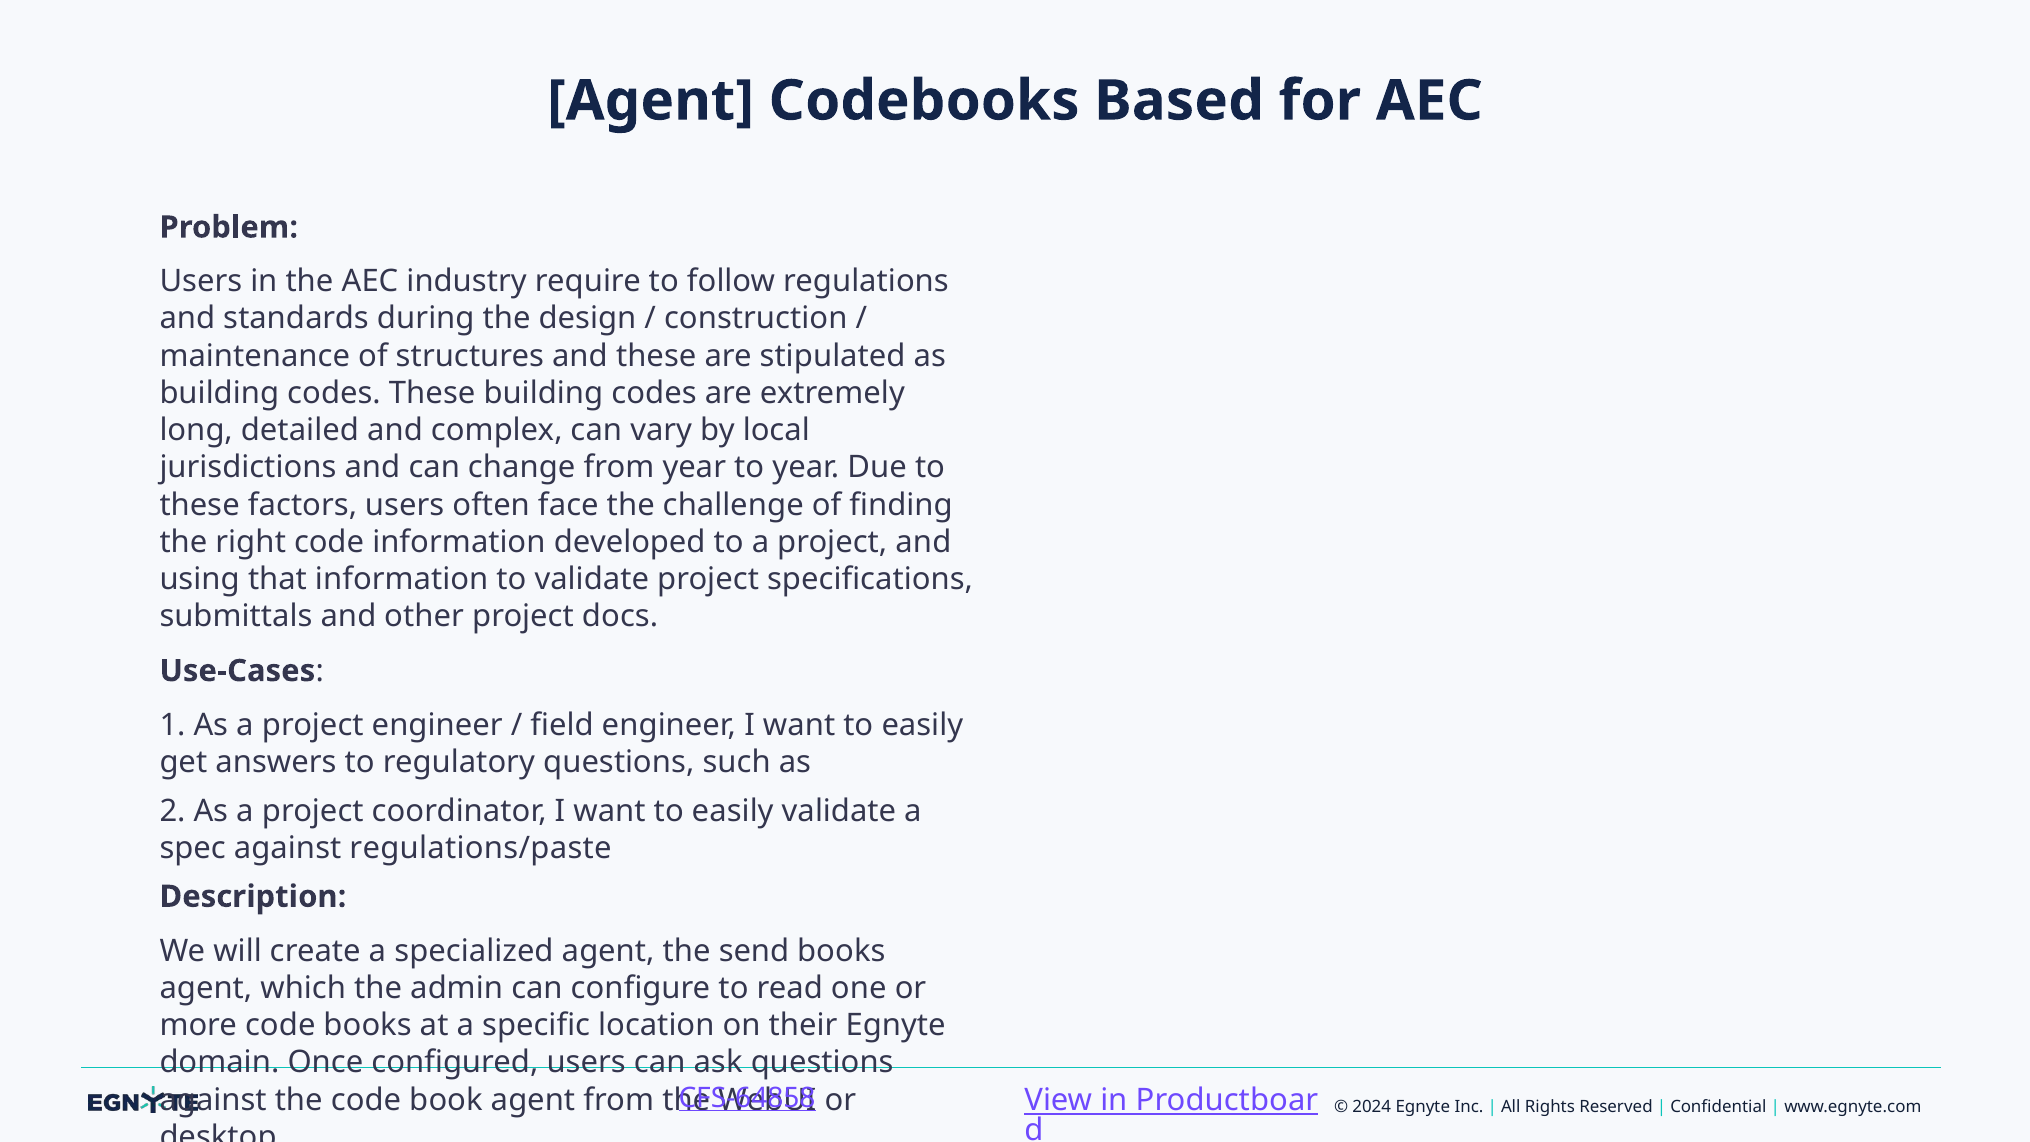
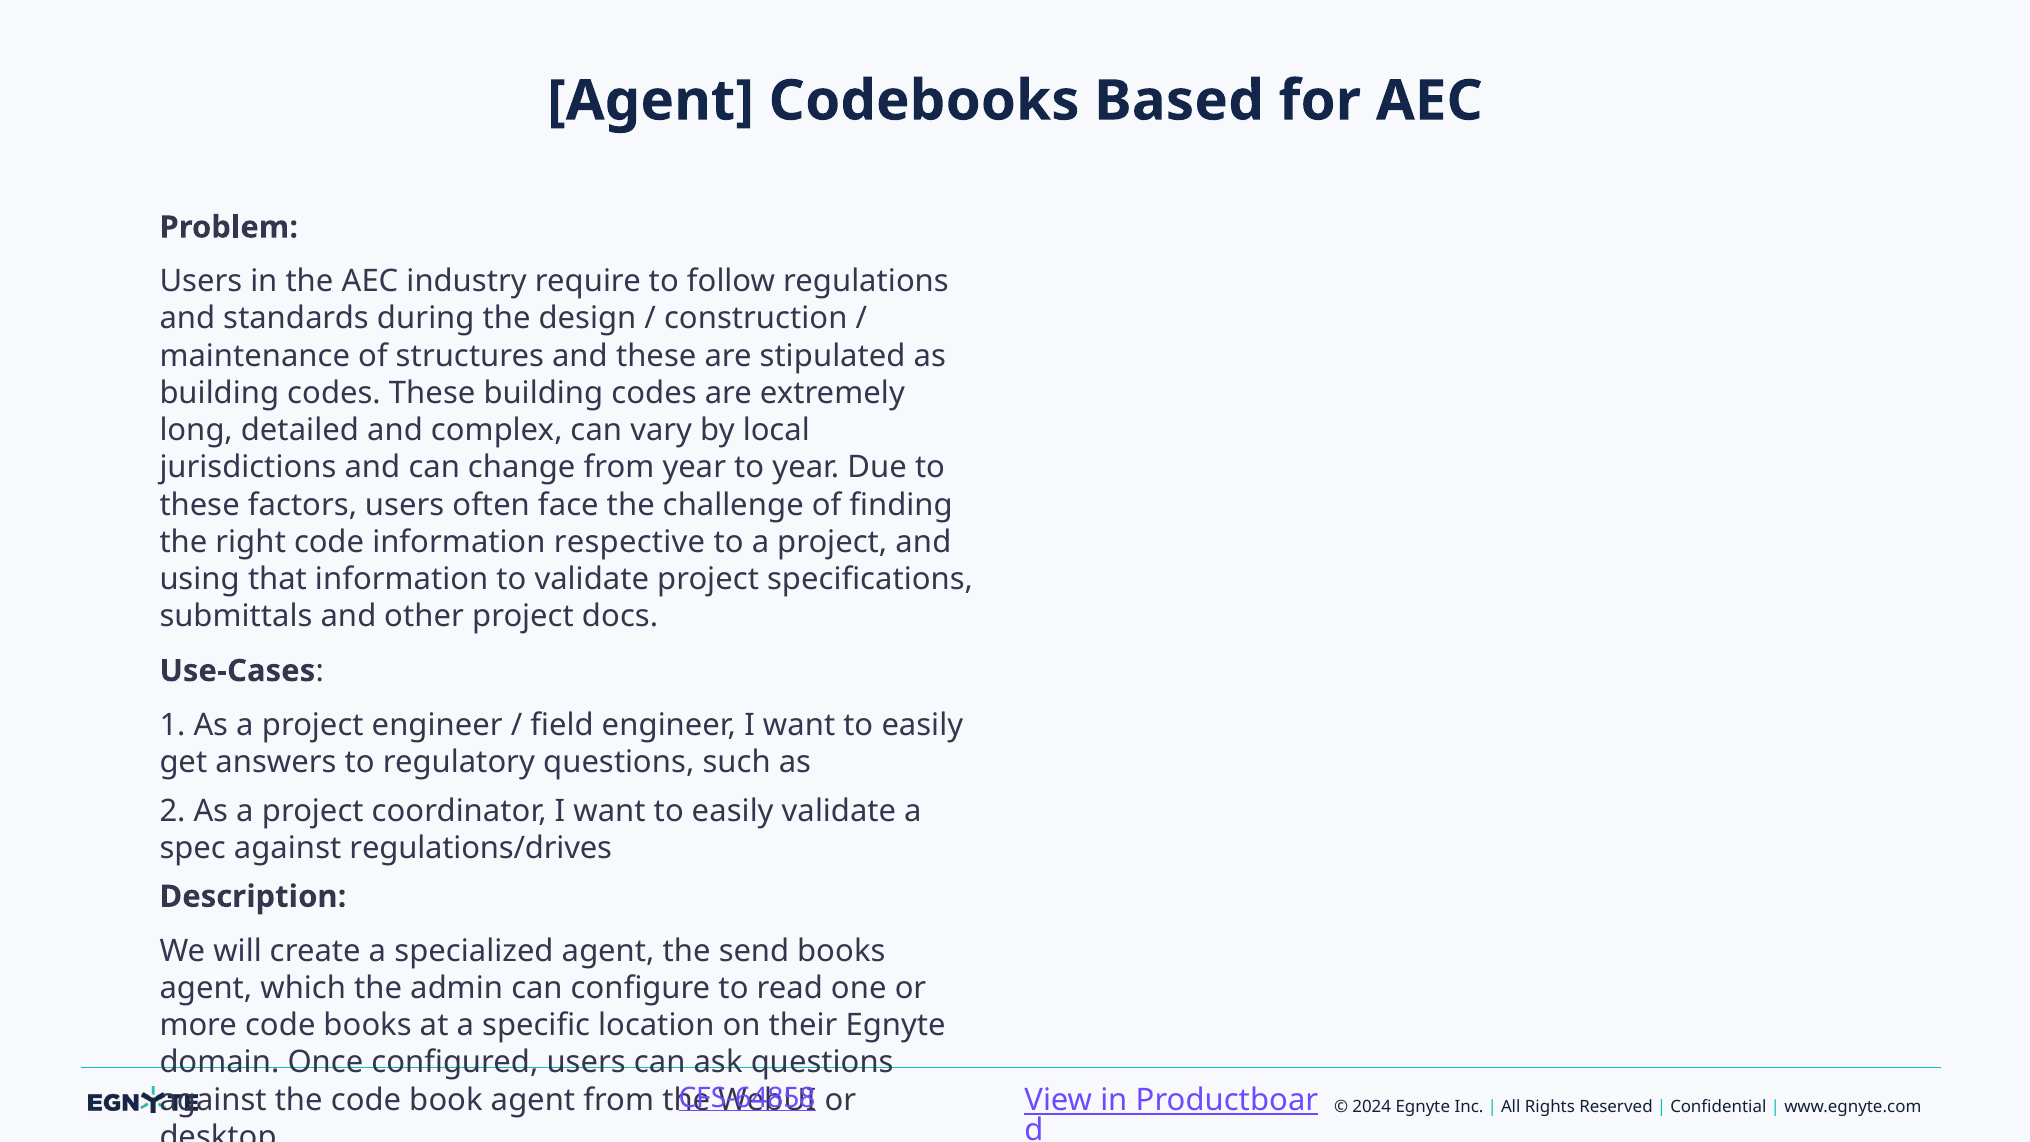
developed: developed -> respective
regulations/paste: regulations/paste -> regulations/drives
